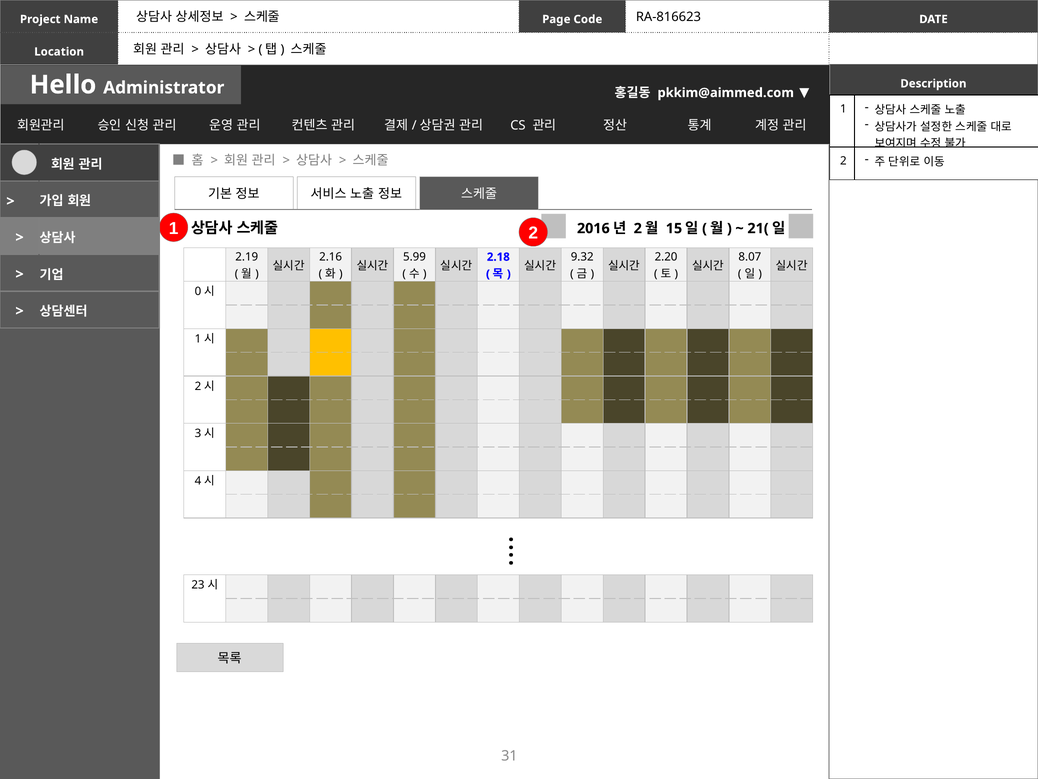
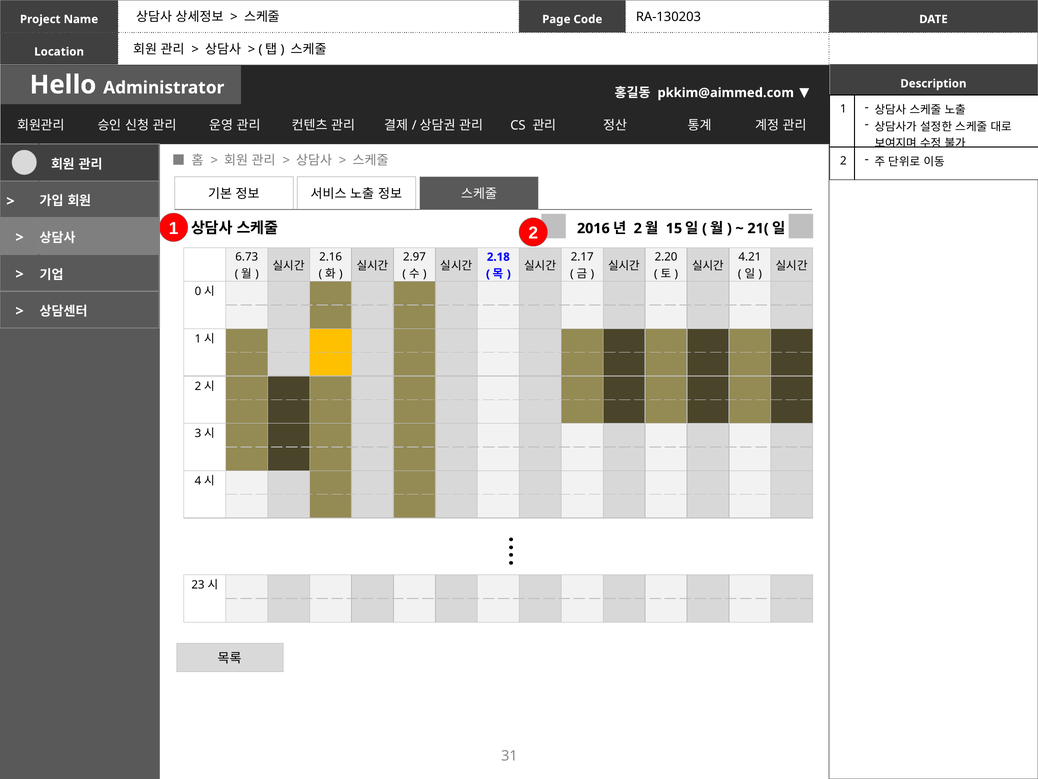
RA-816623: RA-816623 -> RA-130203
2.19: 2.19 -> 6.73
5.99: 5.99 -> 2.97
9.32: 9.32 -> 2.17
8.07: 8.07 -> 4.21
